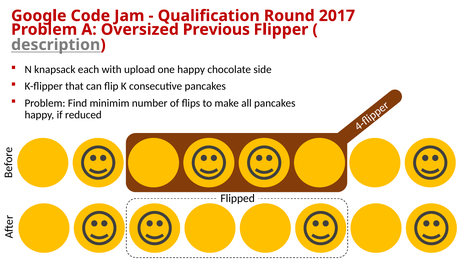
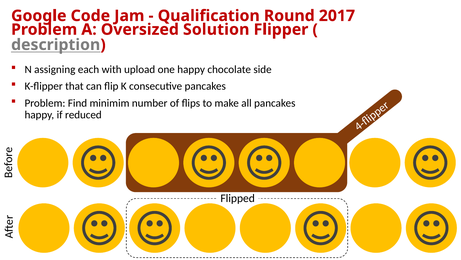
Previous: Previous -> Solution
knapsack: knapsack -> assigning
